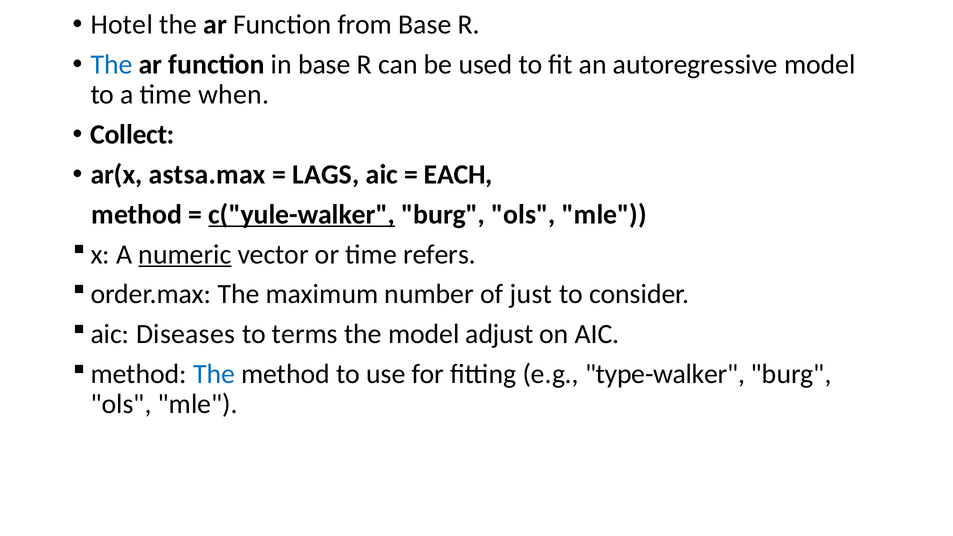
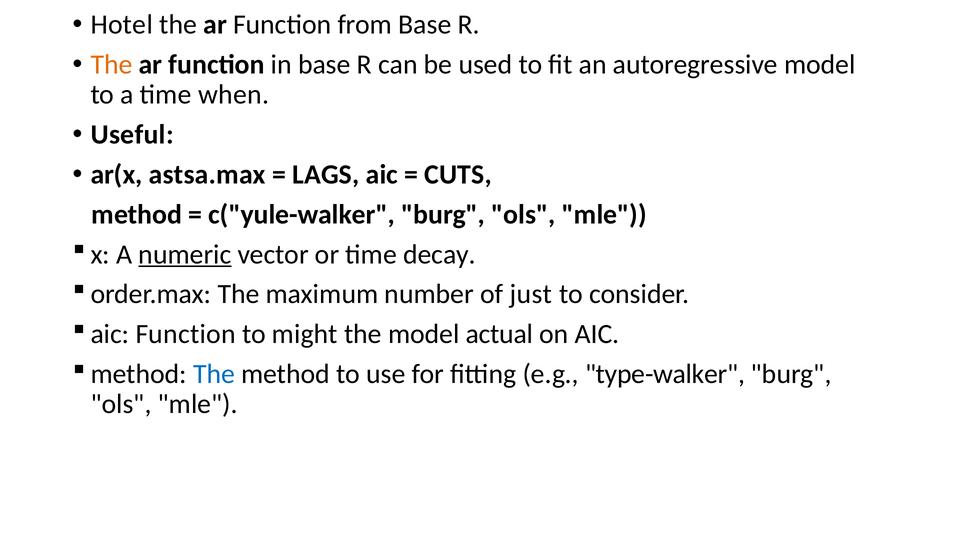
The at (111, 65) colour: blue -> orange
Collect: Collect -> Useful
EACH: EACH -> CUTS
c("yule-walker underline: present -> none
refers: refers -> decay
aic Diseases: Diseases -> Function
terms: terms -> might
adjust: adjust -> actual
